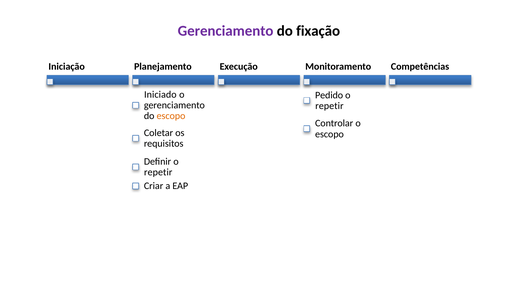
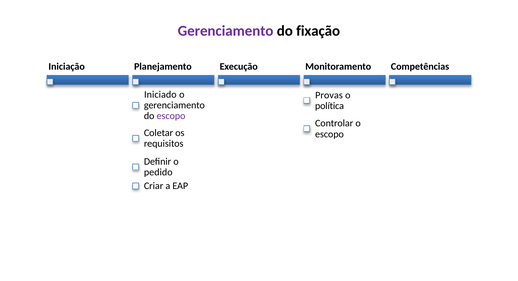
Pedido: Pedido -> Provas
repetir at (329, 106): repetir -> política
escopo at (171, 116) colour: orange -> purple
repetir at (158, 172): repetir -> pedido
